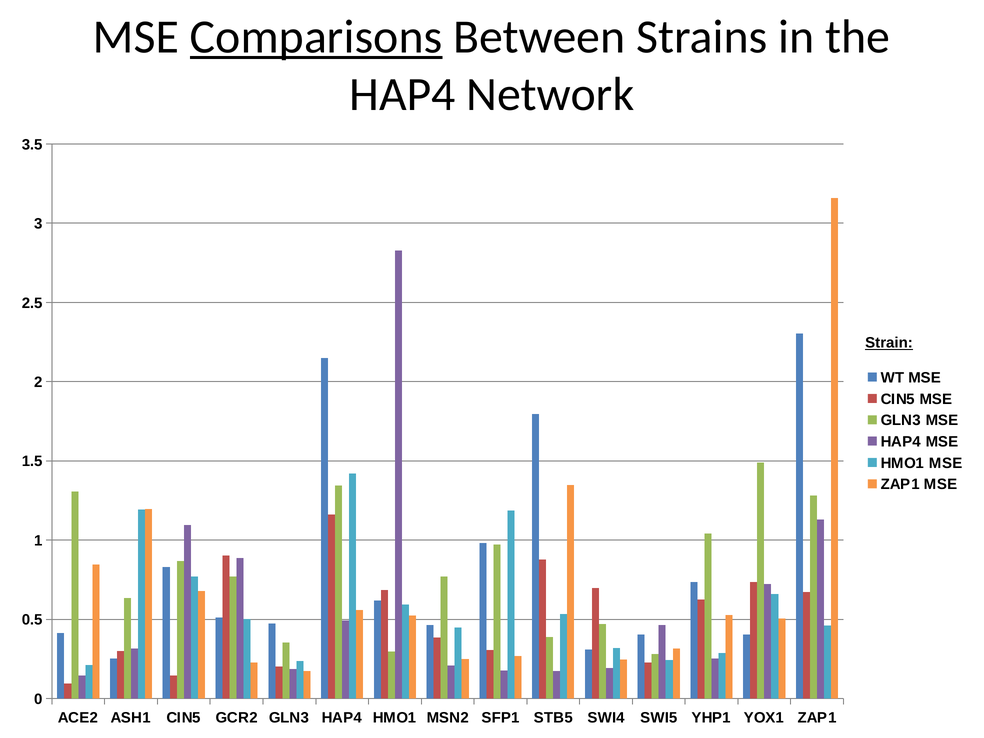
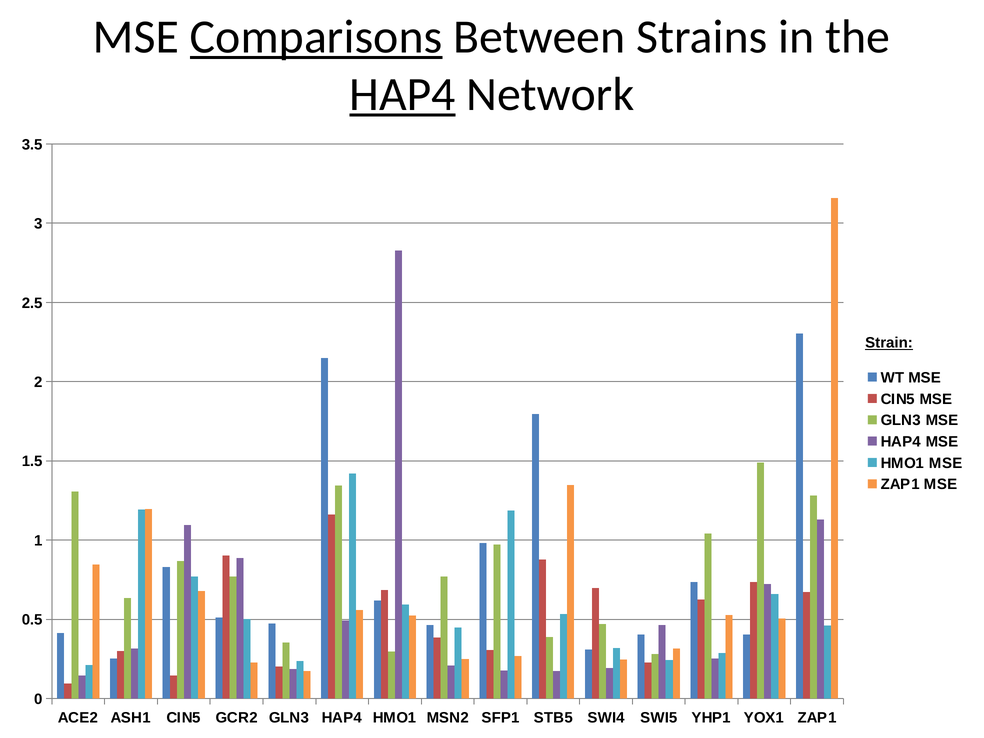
HAP4 at (402, 94) underline: none -> present
